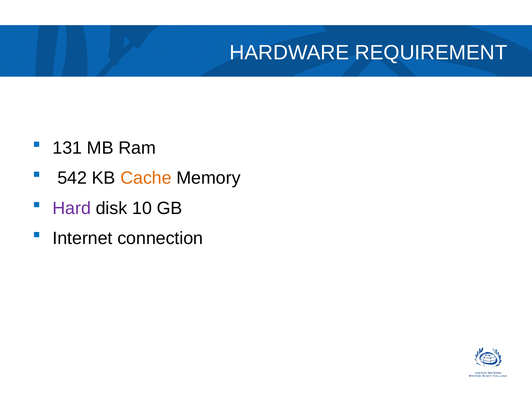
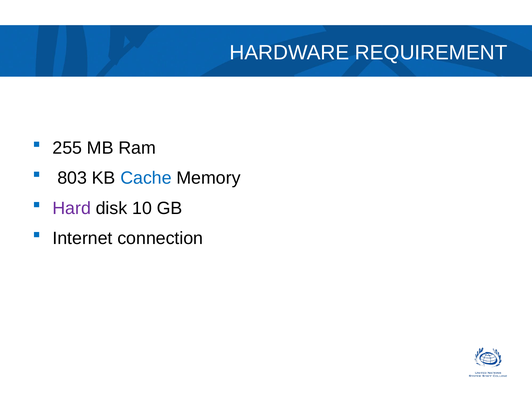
131: 131 -> 255
542: 542 -> 803
Cache colour: orange -> blue
